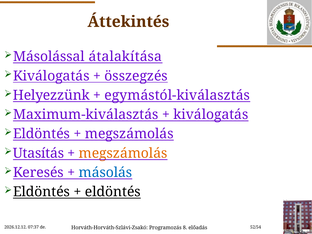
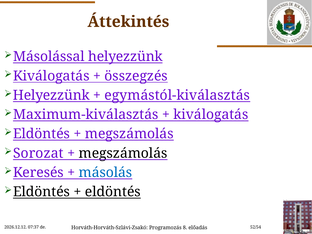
Másolással átalakítása: átalakítása -> helyezzünk
Utasítás: Utasítás -> Sorozat
megszámolás at (123, 153) colour: orange -> black
